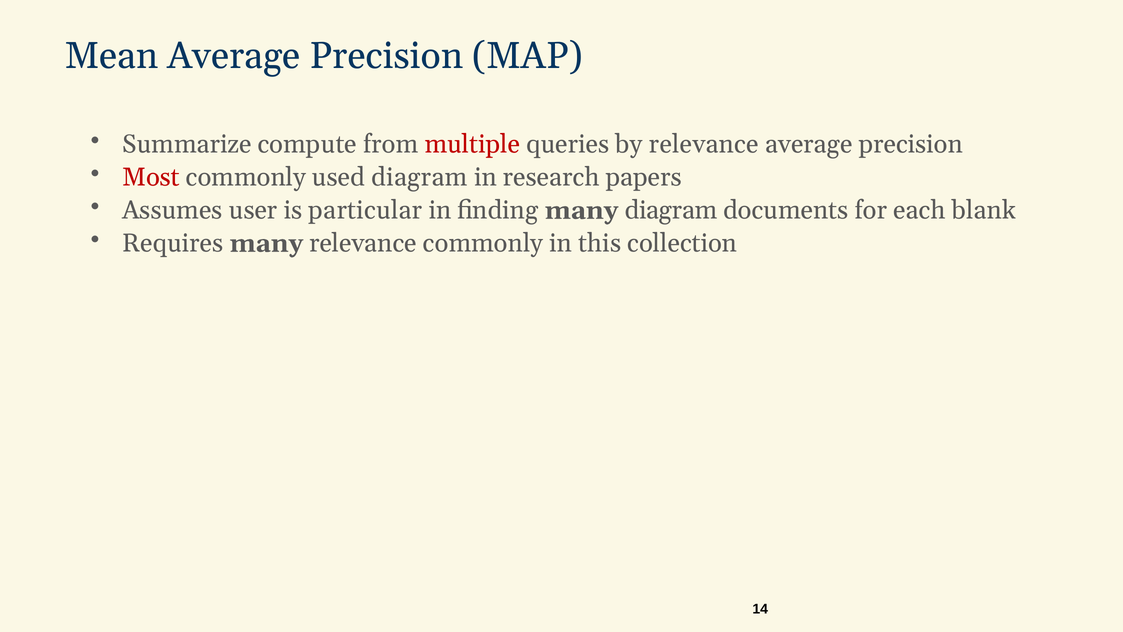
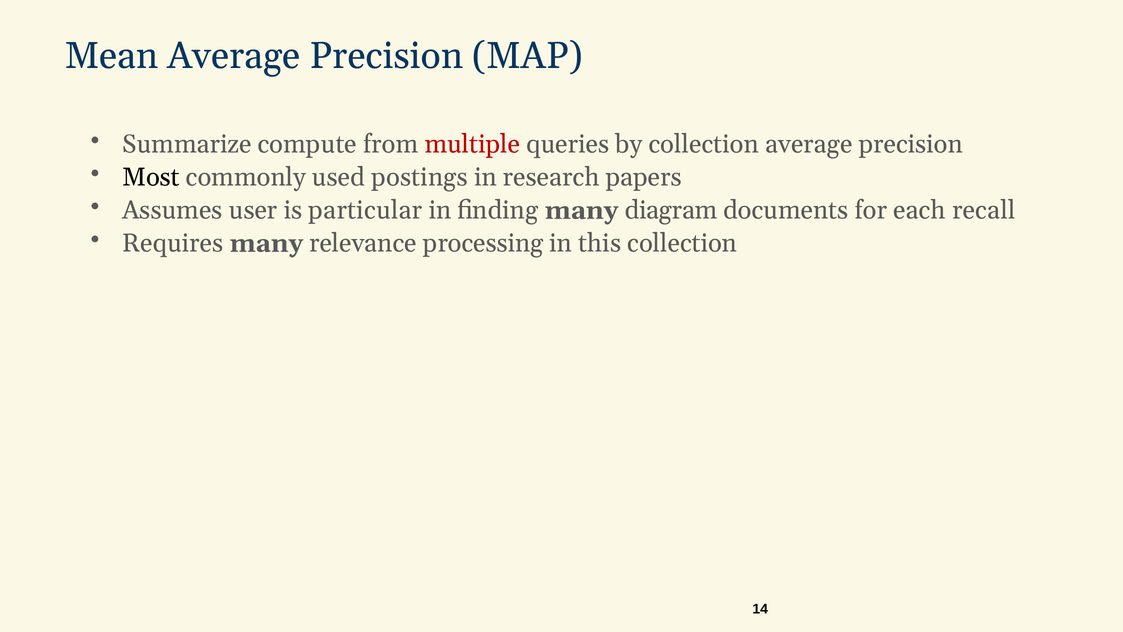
by relevance: relevance -> collection
Most colour: red -> black
used diagram: diagram -> postings
blank: blank -> recall
relevance commonly: commonly -> processing
